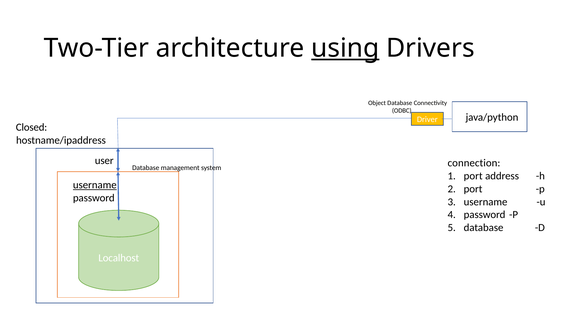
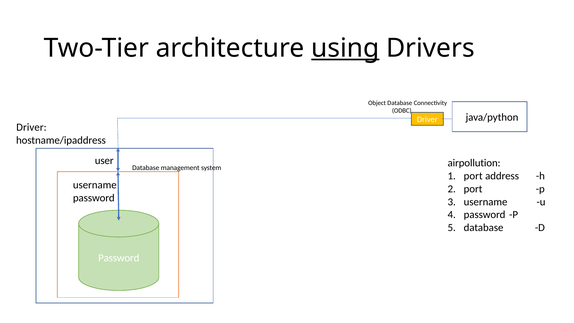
Closed at (32, 127): Closed -> Driver
connection: connection -> airpollution
username at (95, 185) underline: present -> none
Localhost at (119, 258): Localhost -> Password
